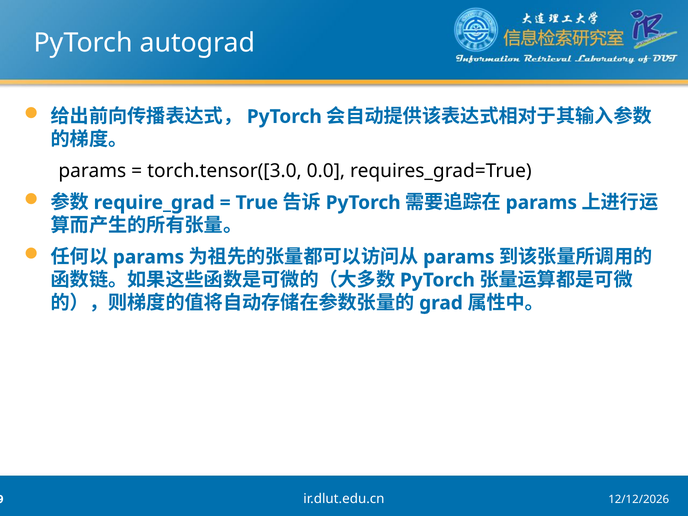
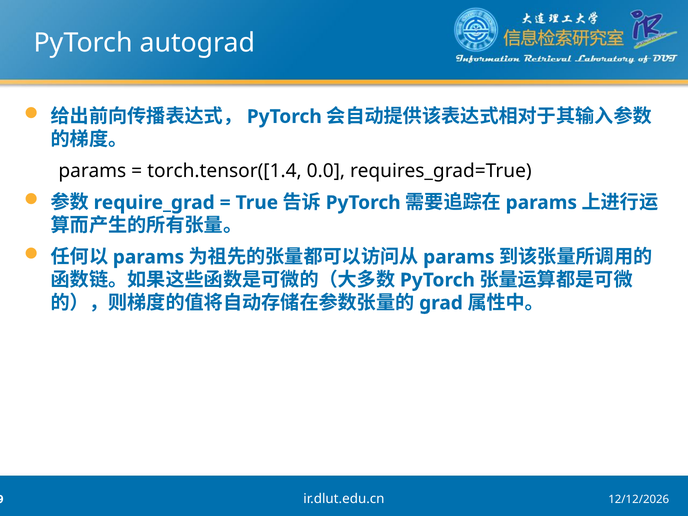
torch.tensor([3.0: torch.tensor([3.0 -> torch.tensor([1.4
